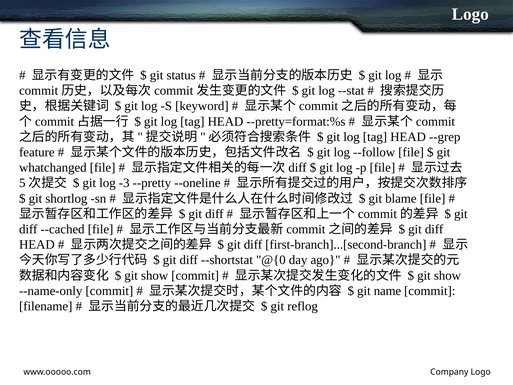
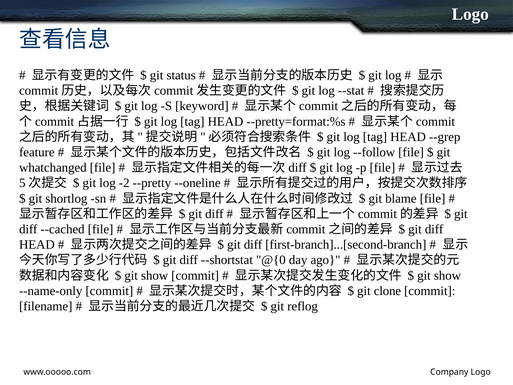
-3: -3 -> -2
name: name -> clone
